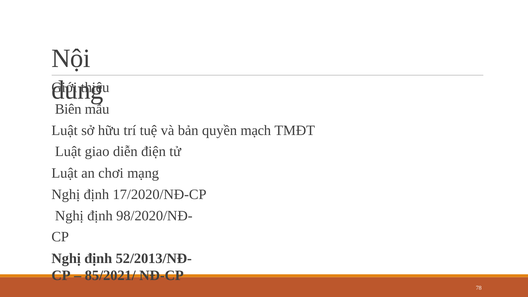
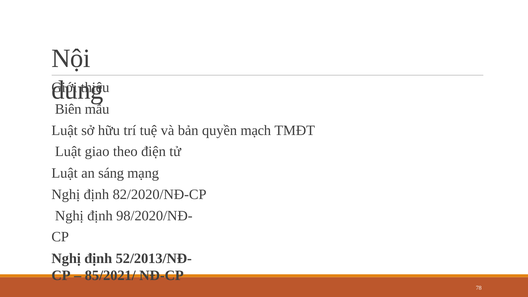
diễn: diễn -> theo
chơi: chơi -> sáng
17/2020/NĐ-CP: 17/2020/NĐ-CP -> 82/2020/NĐ-CP
